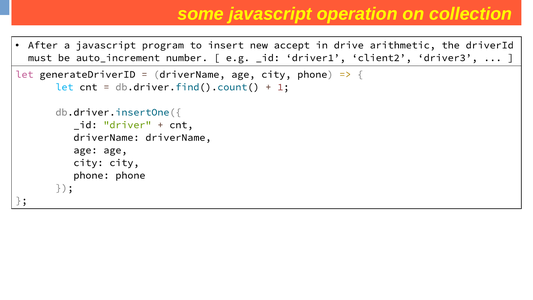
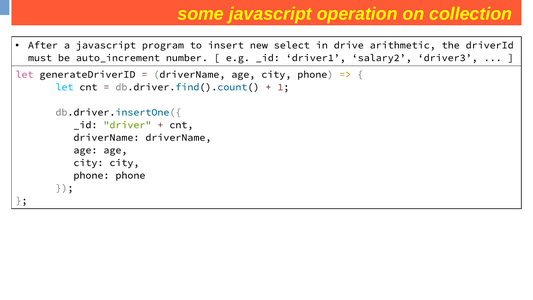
accept: accept -> select
client2: client2 -> salary2
